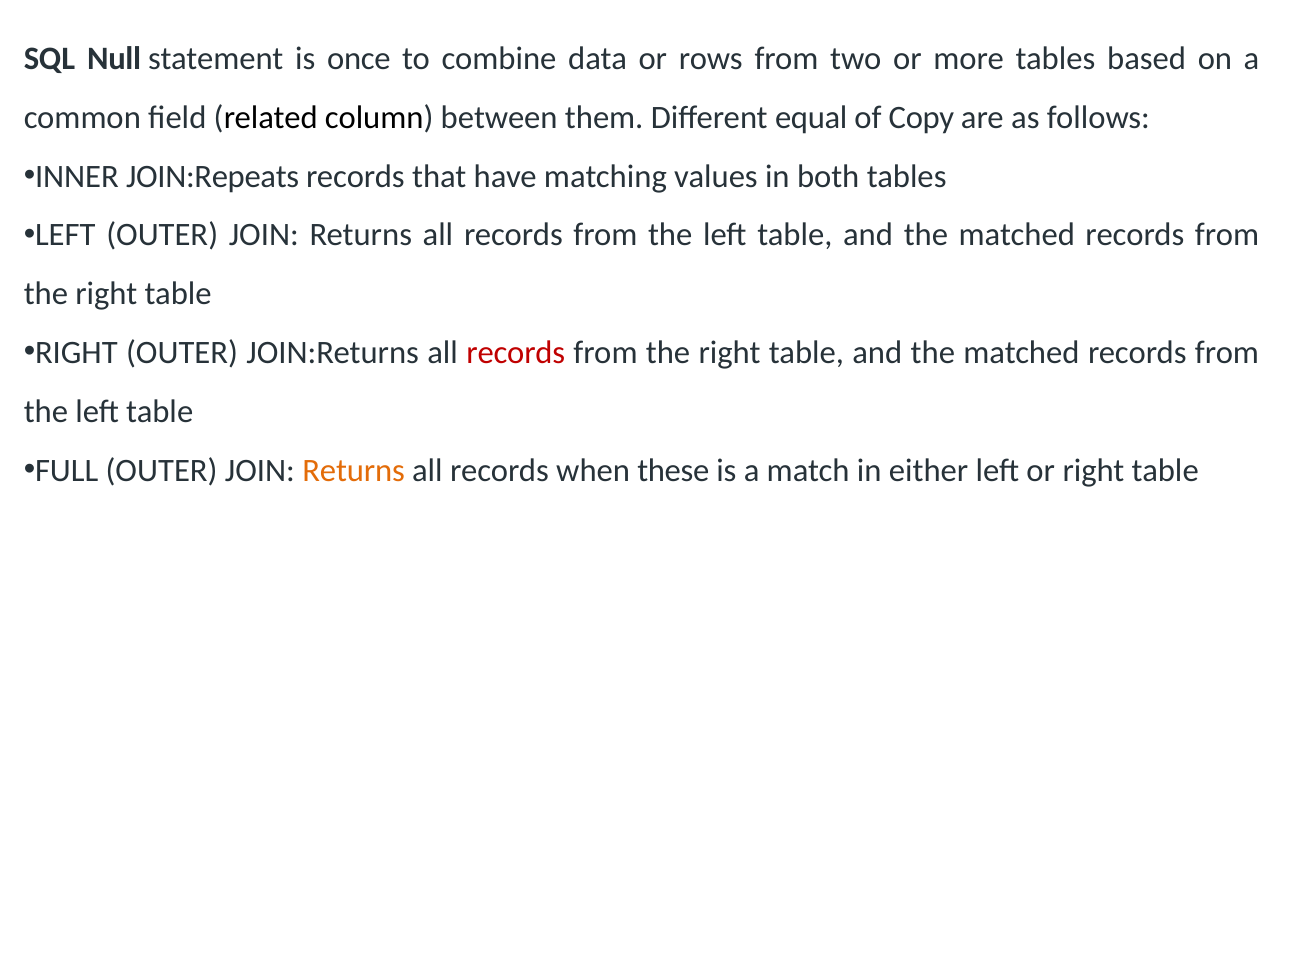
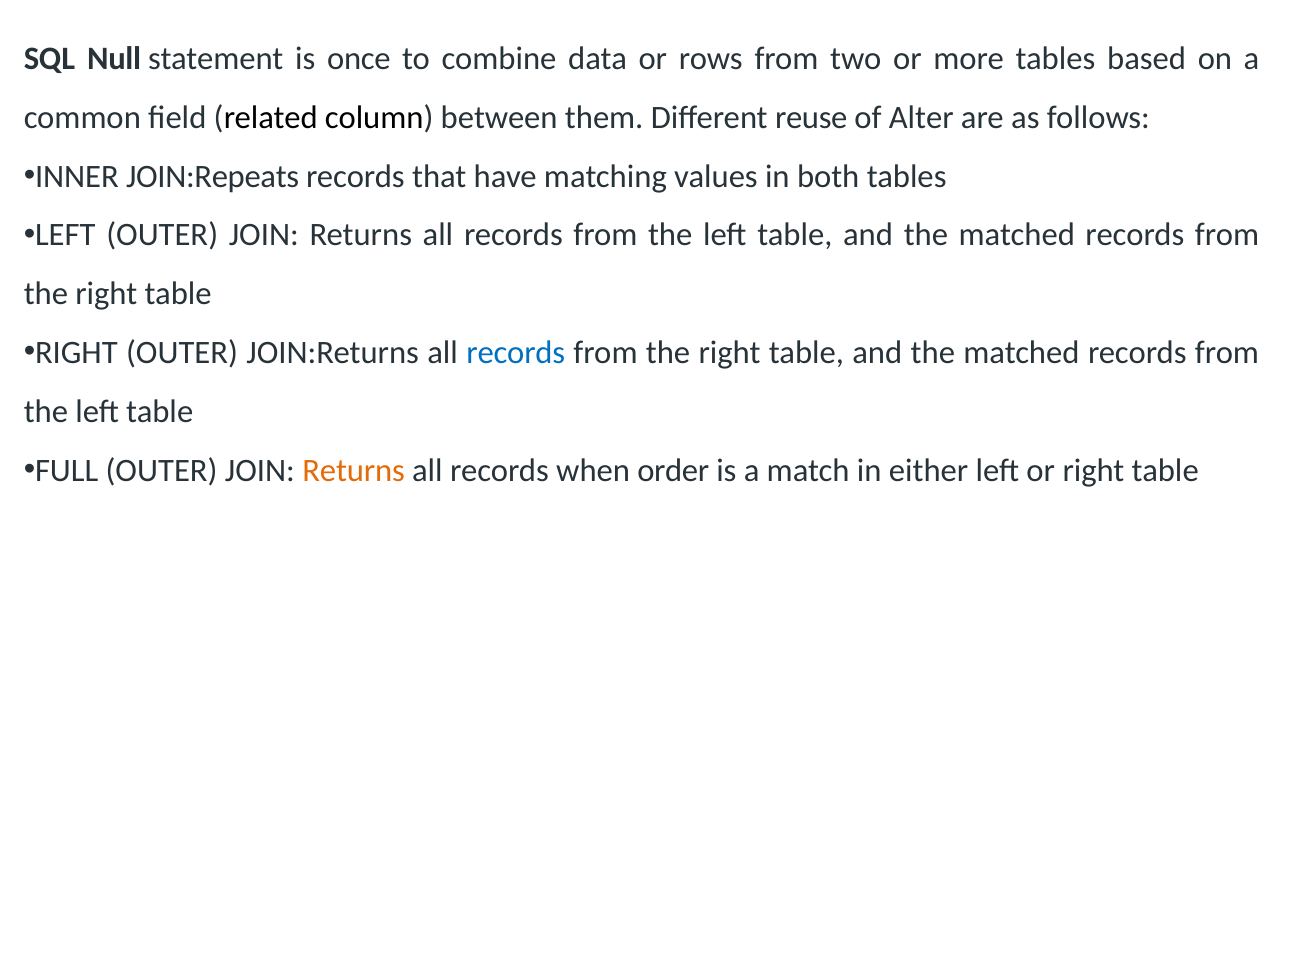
equal: equal -> reuse
Copy: Copy -> Alter
records at (516, 353) colour: red -> blue
these: these -> order
